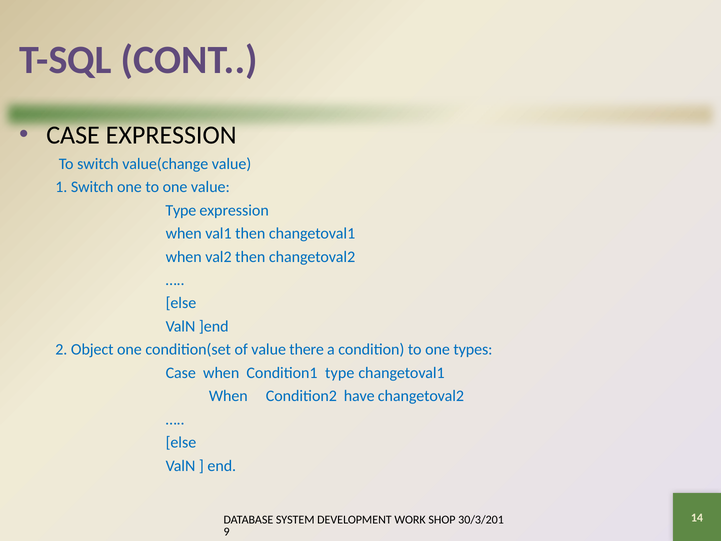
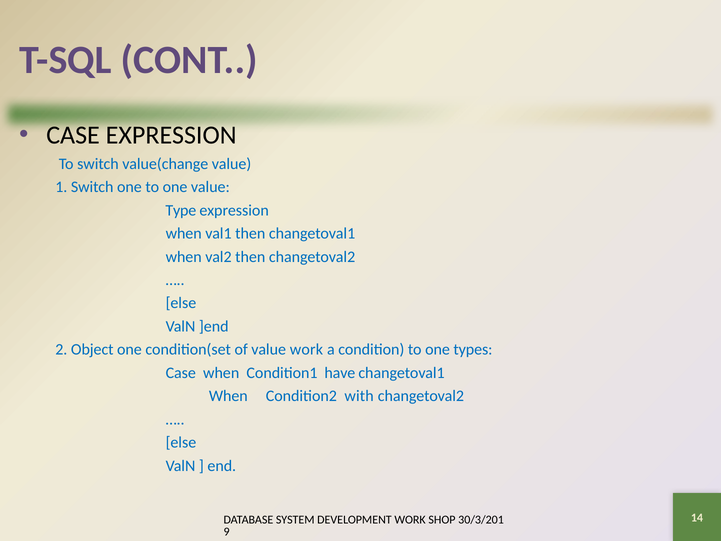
value there: there -> work
Condition1 type: type -> have
have: have -> with
